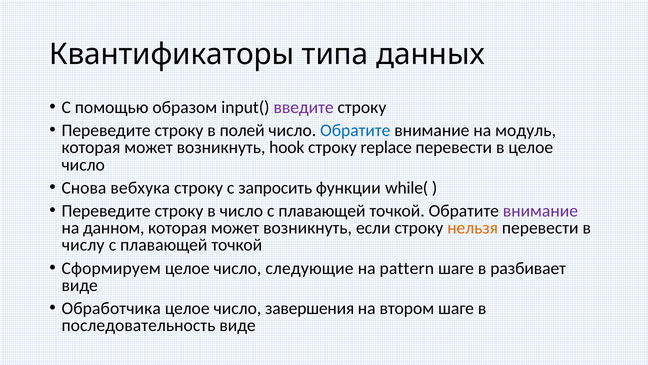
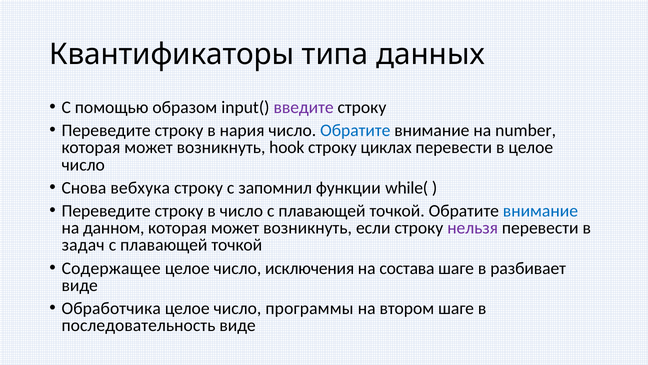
полей: полей -> нария
модуль: модуль -> number
replace: replace -> циклах
запросить: запросить -> запомнил
внимание at (540, 211) colour: purple -> blue
нельзя colour: orange -> purple
числу: числу -> задач
Сформируем: Сформируем -> Содержащее
следующие: следующие -> исключения
pattern: pattern -> состава
завершения: завершения -> программы
